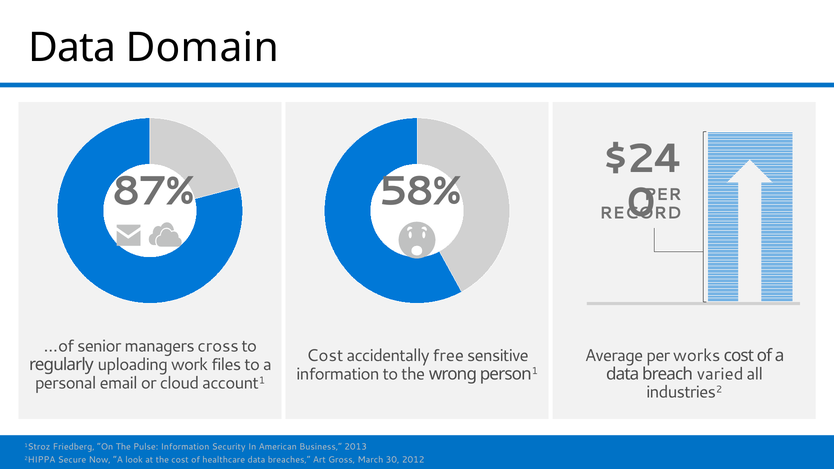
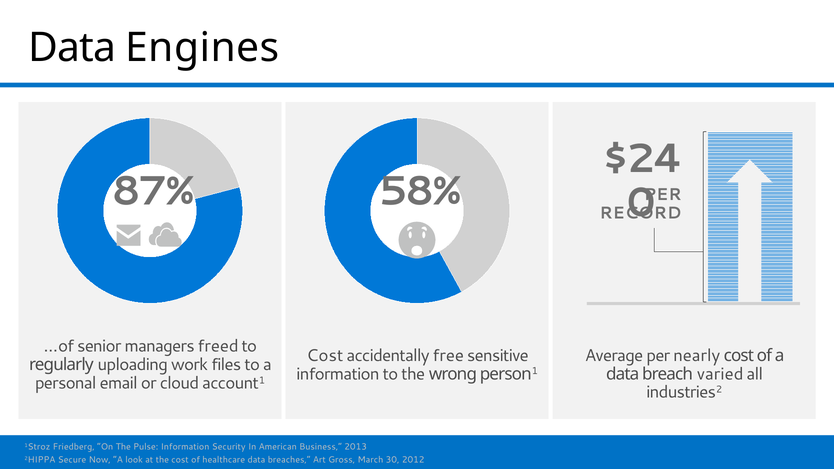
Domain: Domain -> Engines
cross: cross -> freed
works: works -> nearly
